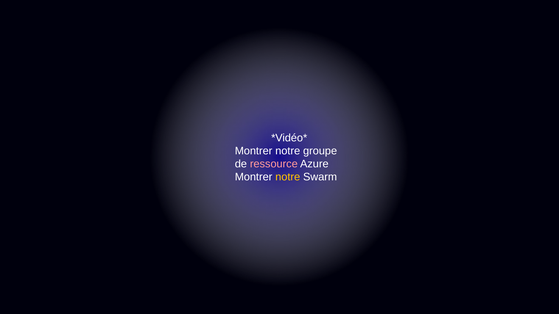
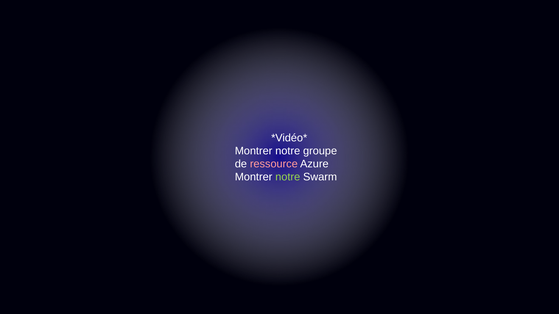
notre at (288, 177) colour: yellow -> light green
